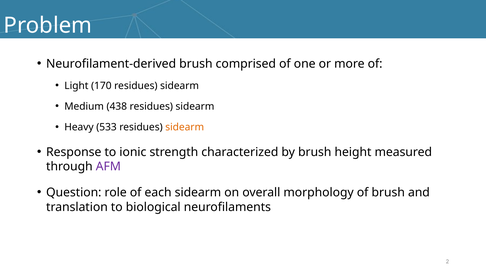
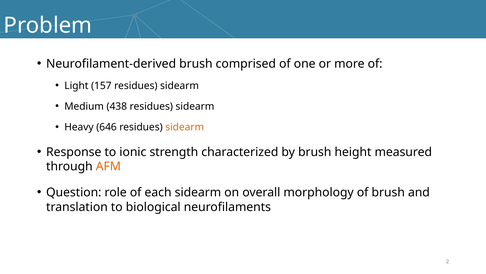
170: 170 -> 157
533: 533 -> 646
AFM colour: purple -> orange
